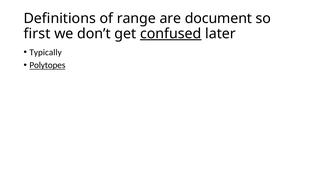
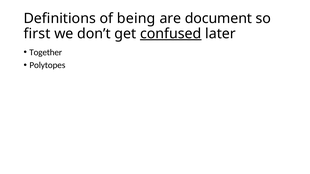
range: range -> being
Typically: Typically -> Together
Polytopes underline: present -> none
